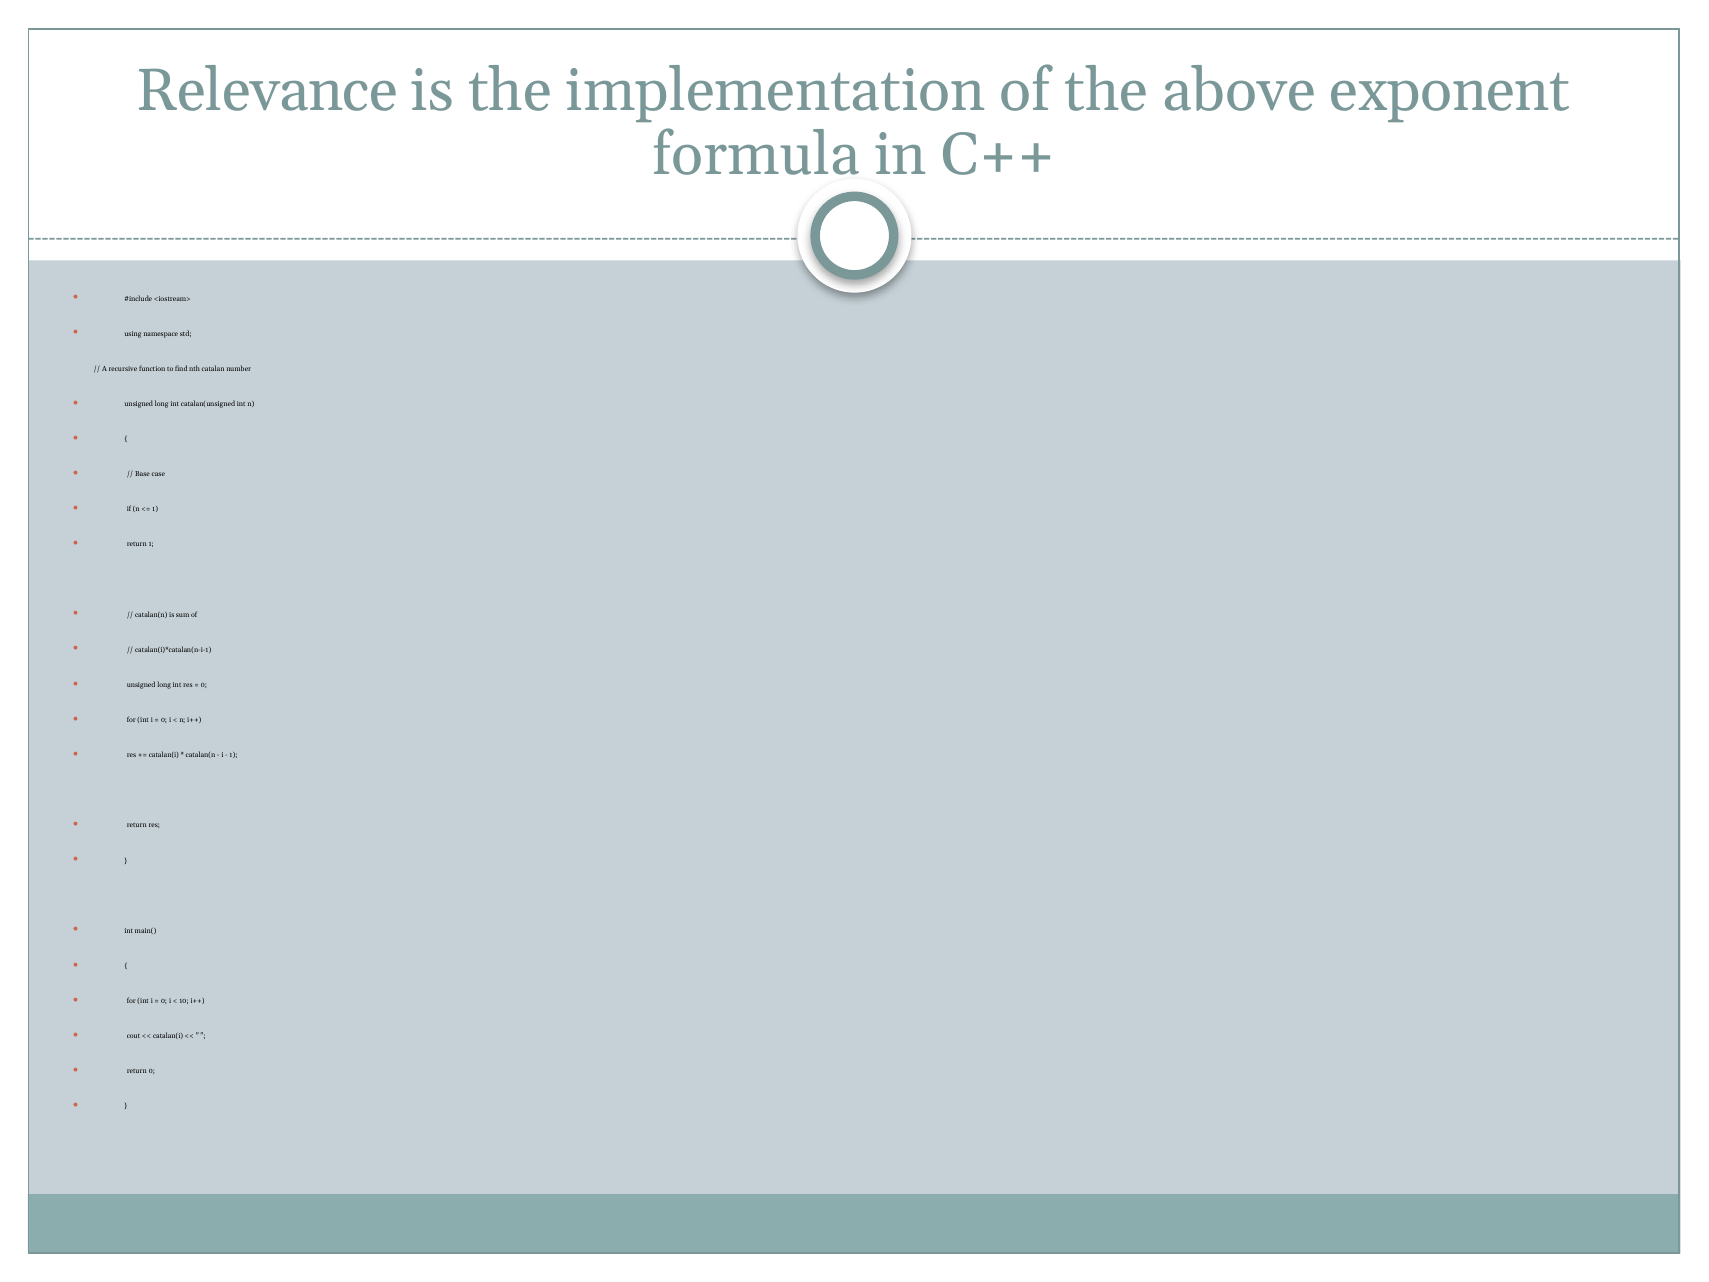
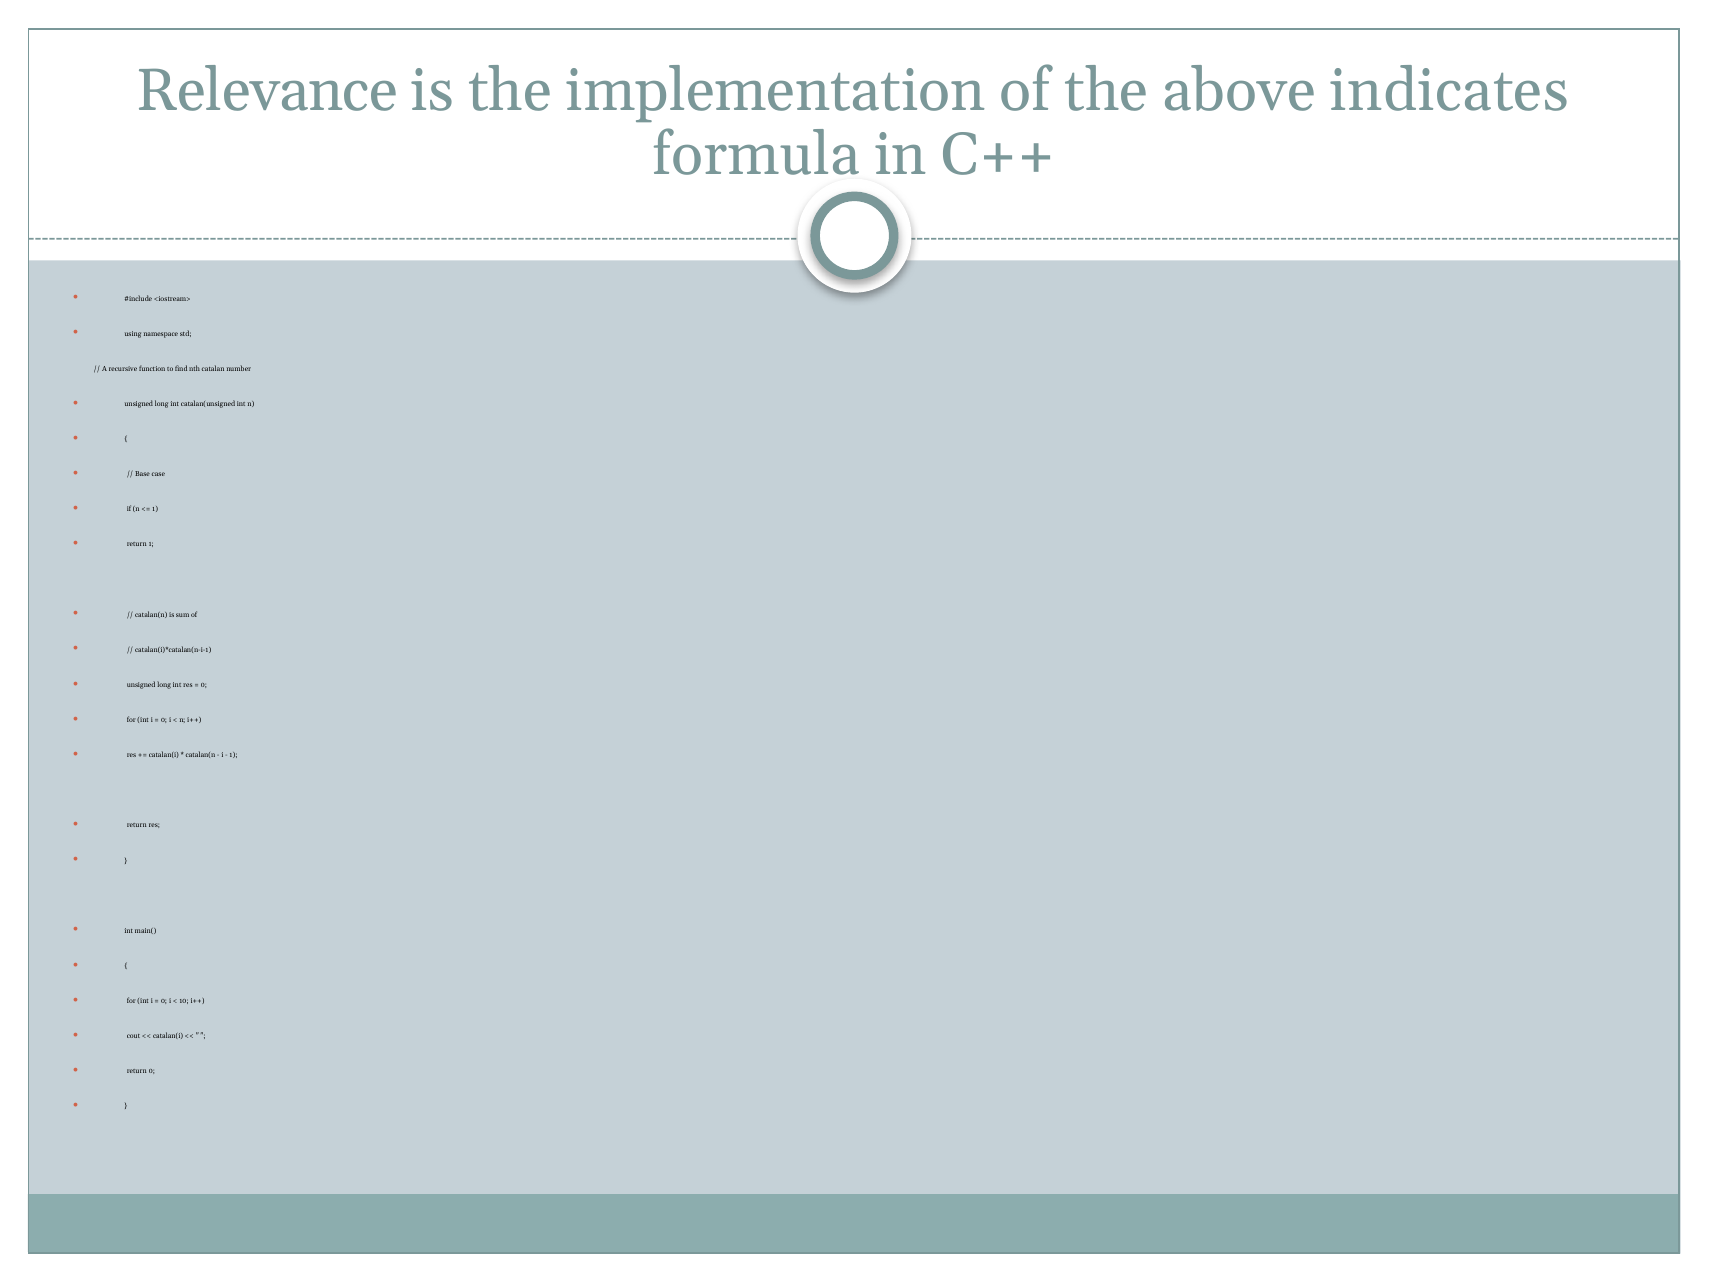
exponent: exponent -> indicates
